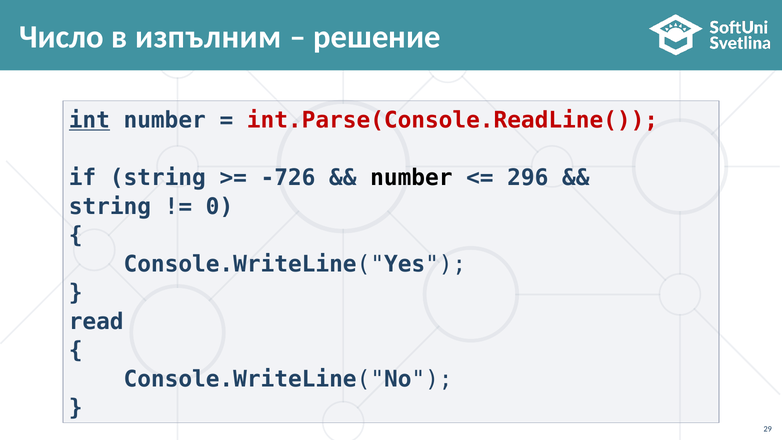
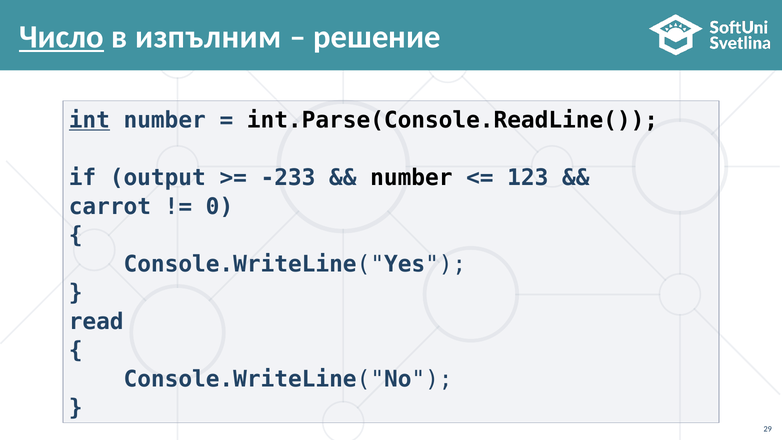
Число underline: none -> present
int.Parse(Console.ReadLine( colour: red -> black
if string: string -> output
-726: -726 -> -233
296: 296 -> 123
string at (110, 207): string -> carrot
